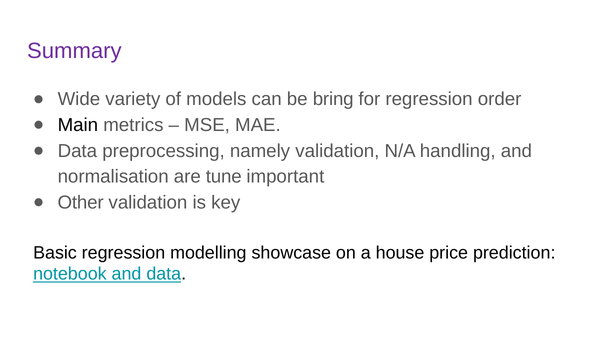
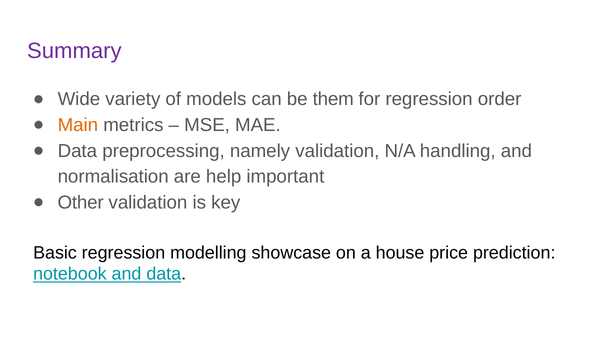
bring: bring -> them
Main colour: black -> orange
tune: tune -> help
